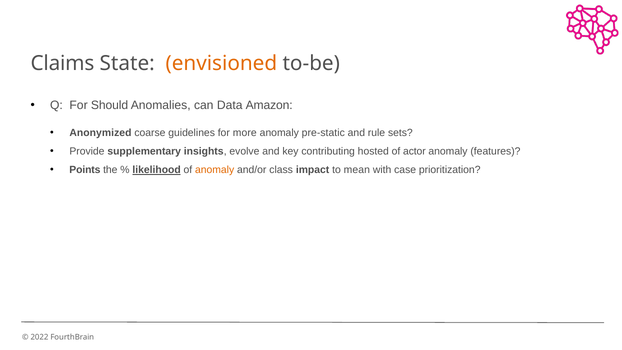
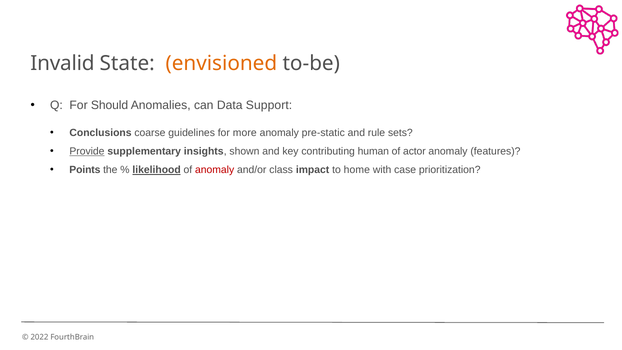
Claims: Claims -> Invalid
Amazon: Amazon -> Support
Anonymized: Anonymized -> Conclusions
Provide underline: none -> present
evolve: evolve -> shown
hosted: hosted -> human
anomaly at (215, 170) colour: orange -> red
mean: mean -> home
